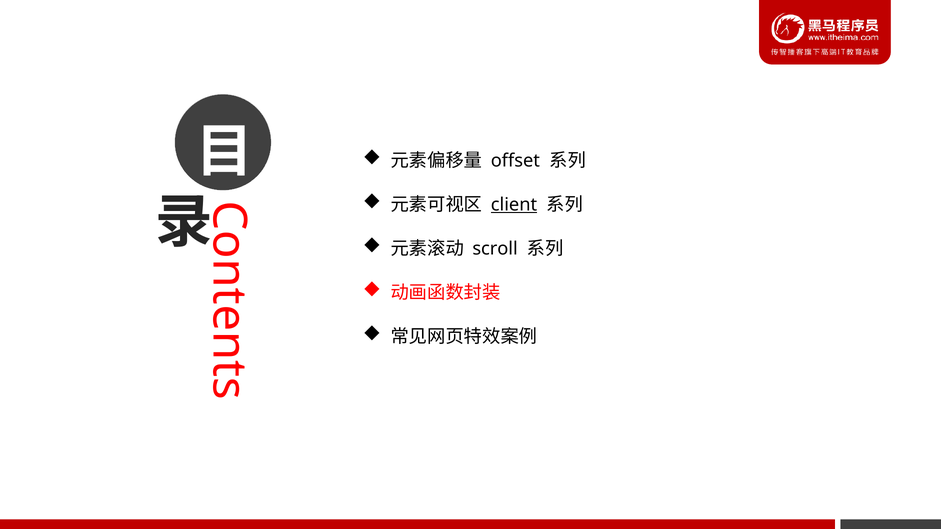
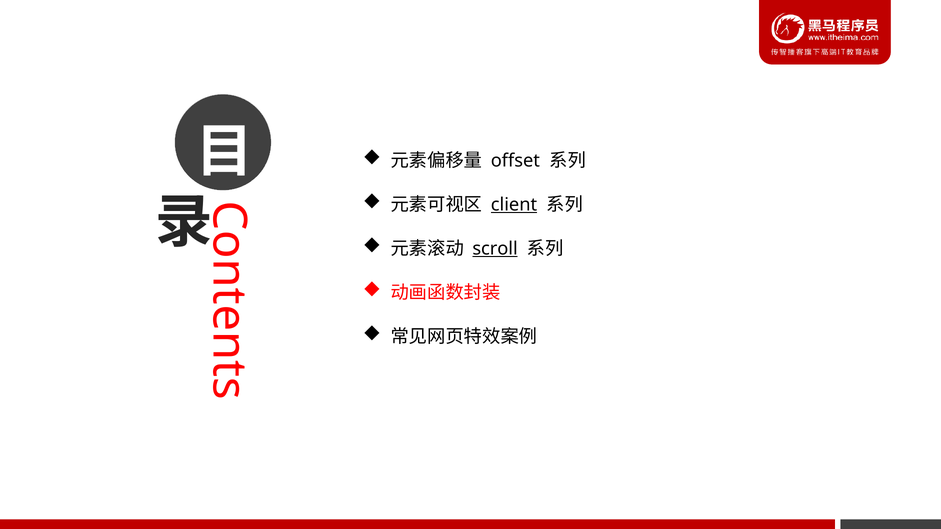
scroll underline: none -> present
